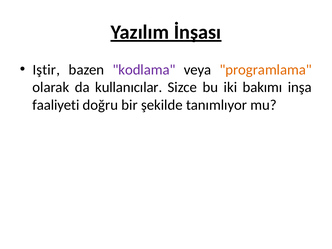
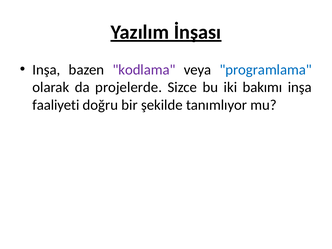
Iştir at (46, 70): Iştir -> Inşa
programlama colour: orange -> blue
kullanıcılar: kullanıcılar -> projelerde
